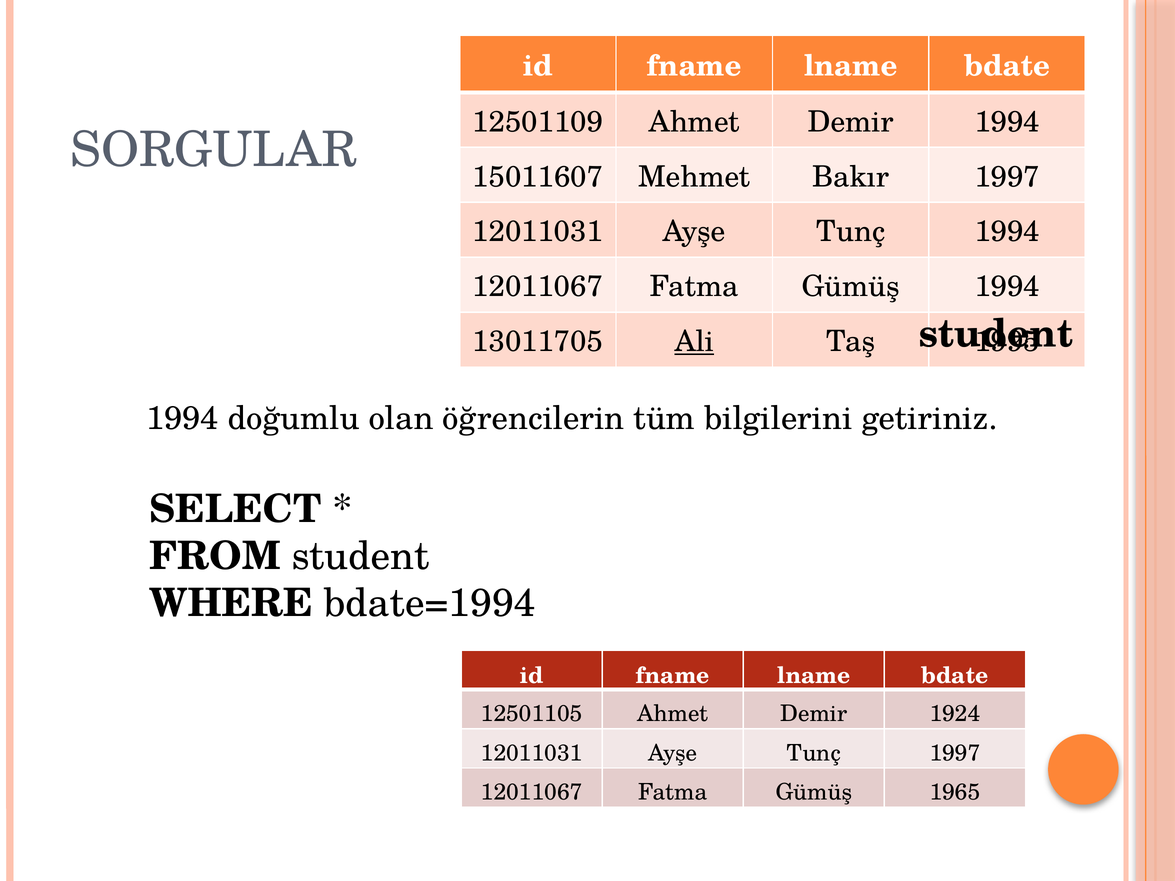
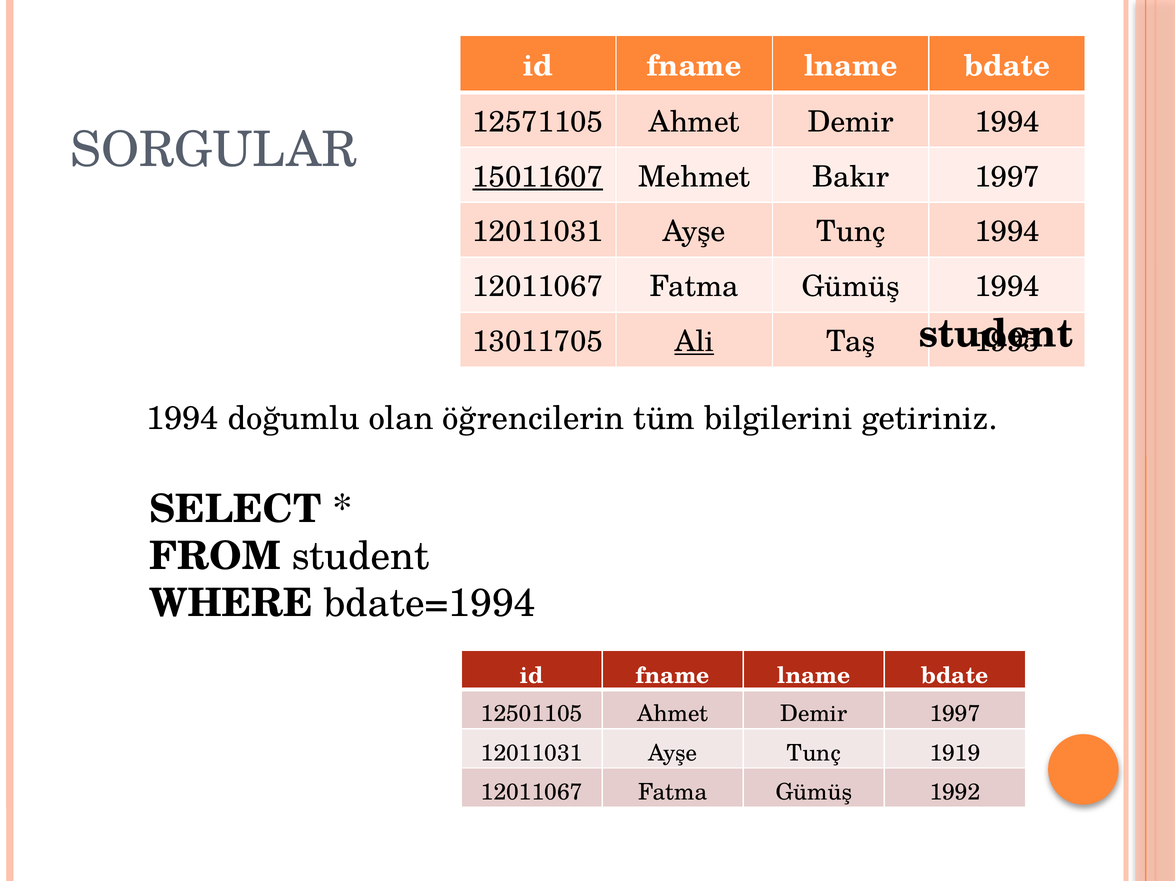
12501109: 12501109 -> 12571105
15011607 underline: none -> present
Demir 1924: 1924 -> 1997
Tunç 1997: 1997 -> 1919
1965: 1965 -> 1992
